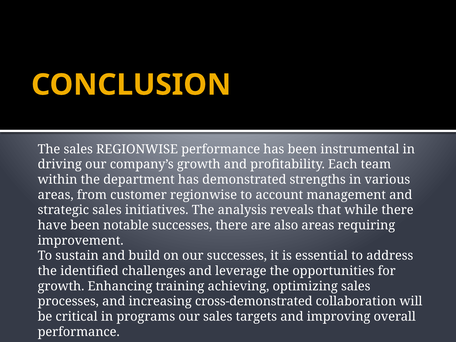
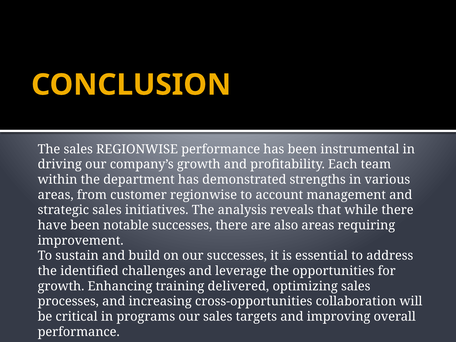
achieving: achieving -> delivered
cross-demonstrated: cross-demonstrated -> cross-opportunities
